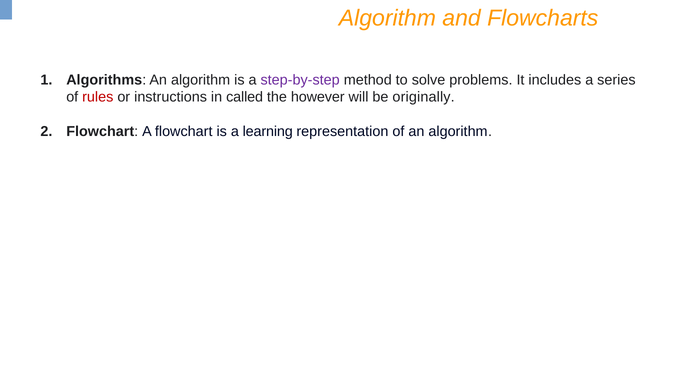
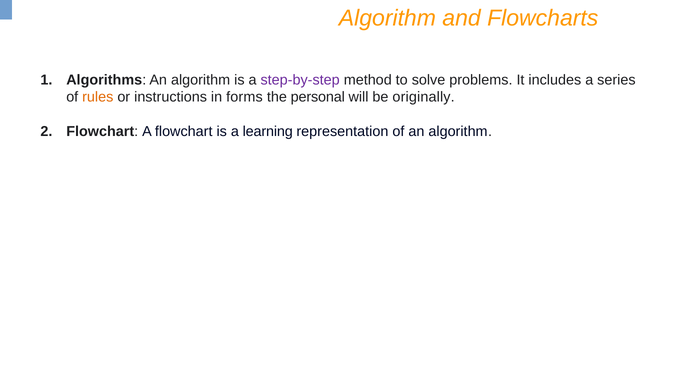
rules colour: red -> orange
called: called -> forms
however: however -> personal
